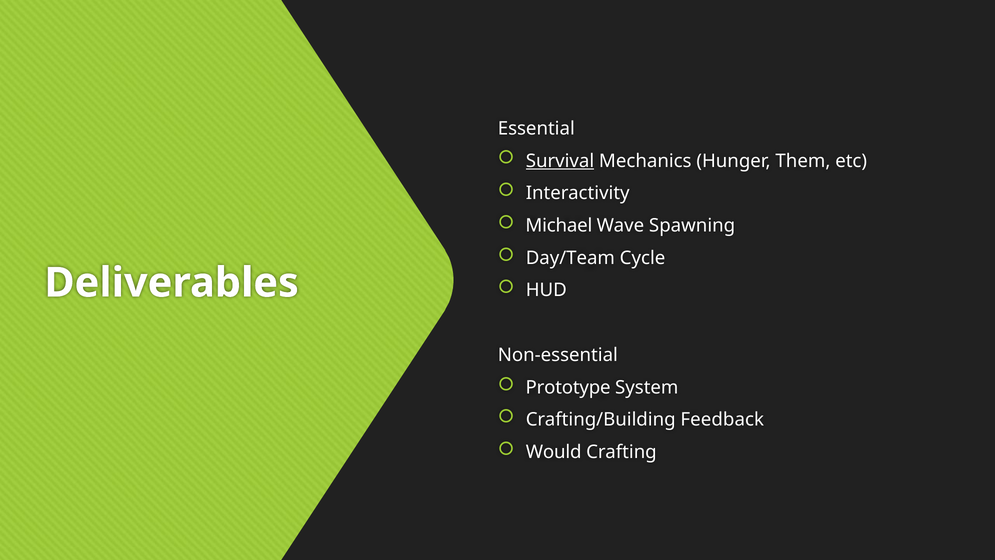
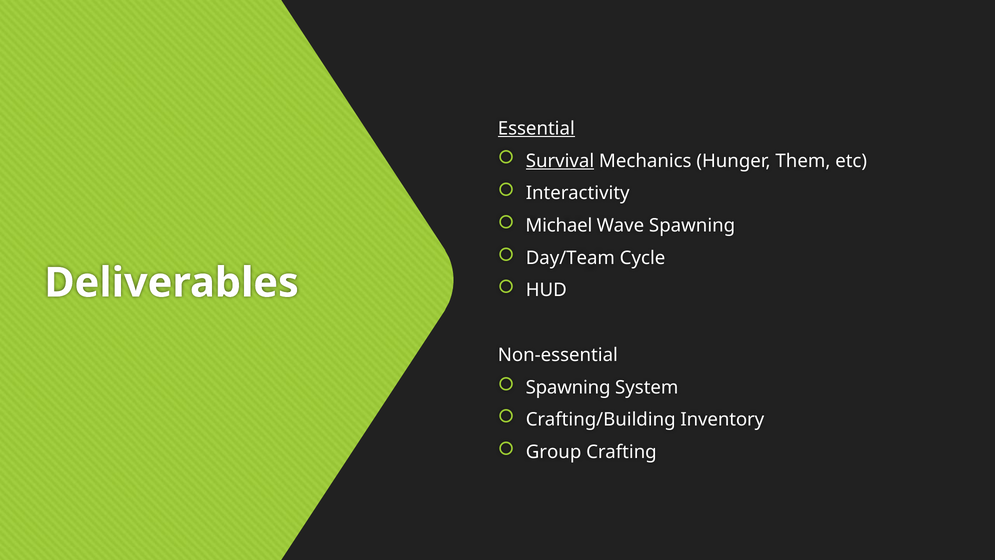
Essential underline: none -> present
Prototype at (568, 387): Prototype -> Spawning
Feedback: Feedback -> Inventory
Would: Would -> Group
